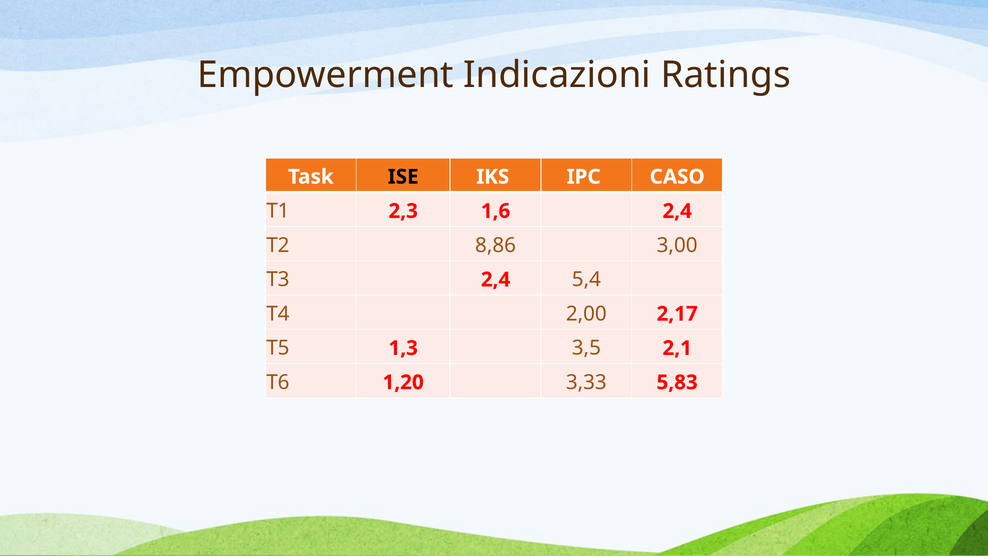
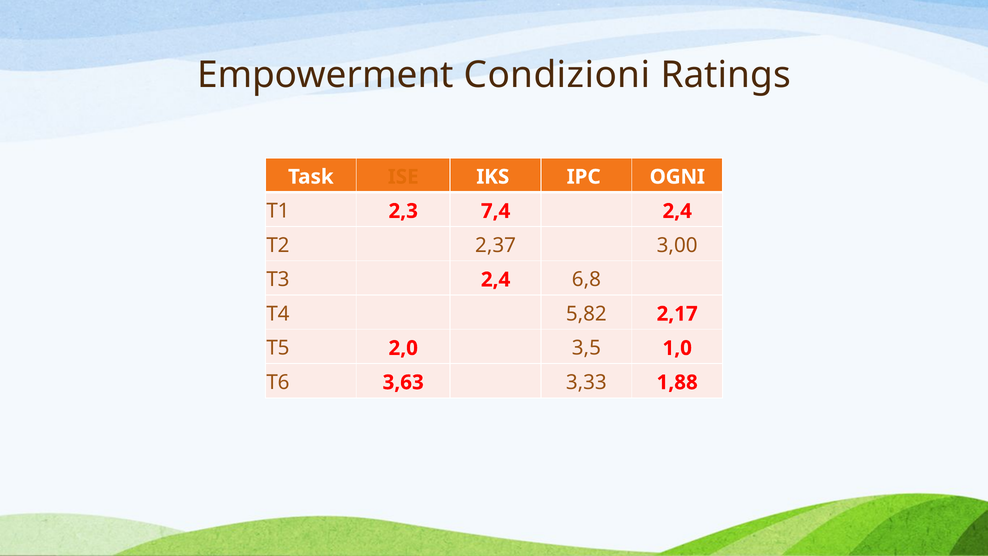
Indicazioni: Indicazioni -> Condizioni
ISE colour: black -> orange
CASO: CASO -> OGNI
1,6: 1,6 -> 7,4
8,86: 8,86 -> 2,37
5,4: 5,4 -> 6,8
2,00: 2,00 -> 5,82
1,3: 1,3 -> 2,0
2,1: 2,1 -> 1,0
1,20: 1,20 -> 3,63
5,83: 5,83 -> 1,88
